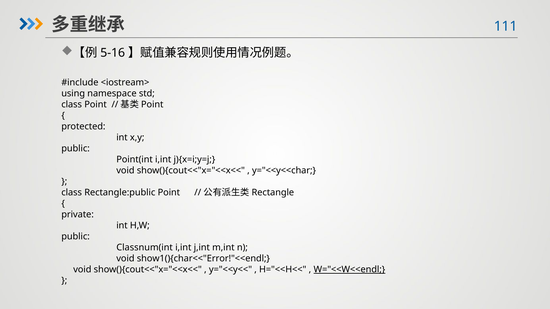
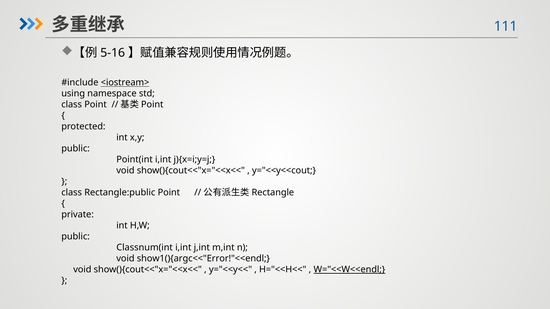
<iostream> underline: none -> present
y="<<y<<char: y="<<y<<char -> y="<<y<<cout
show1(){char<<"Error!"<<endl: show1(){char<<"Error!"<<endl -> show1(){argc<<"Error!"<<endl
